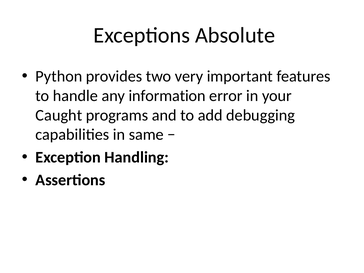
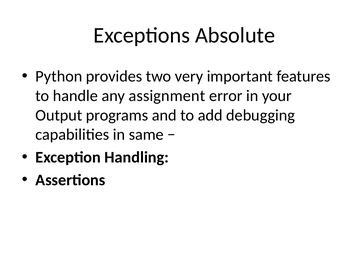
information: information -> assignment
Caught: Caught -> Output
